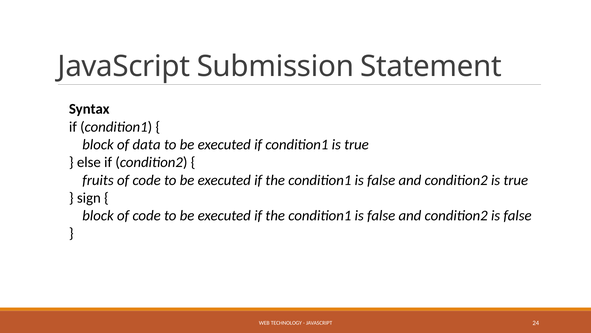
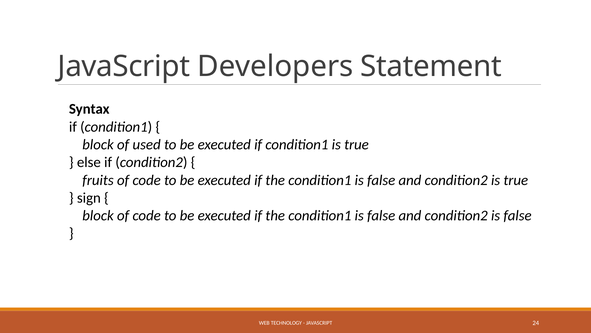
Submission: Submission -> Developers
data: data -> used
